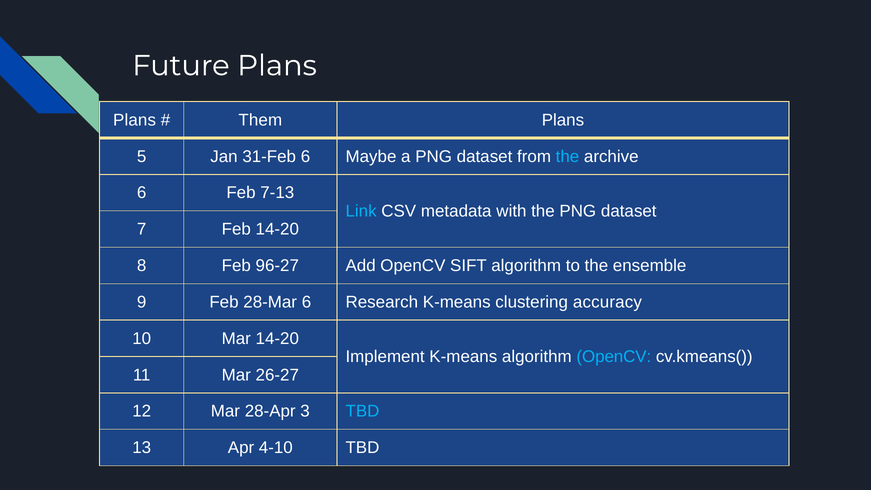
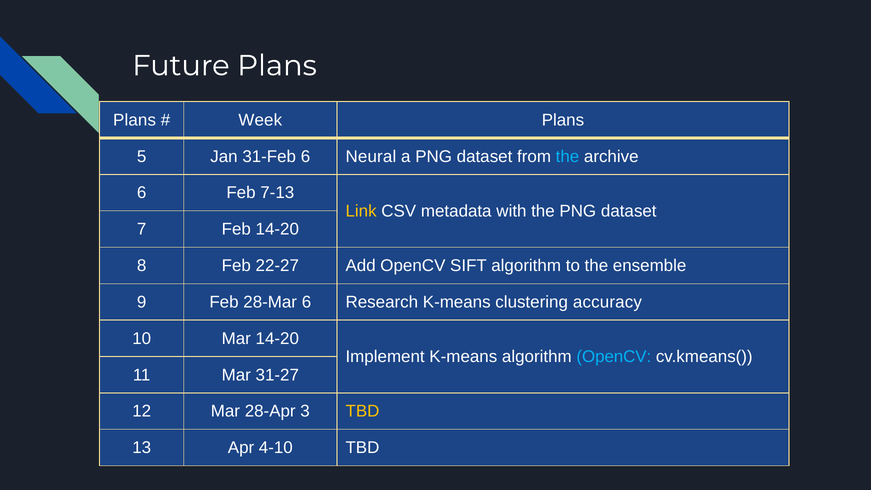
Them: Them -> Week
Maybe: Maybe -> Neural
Link colour: light blue -> yellow
96-27: 96-27 -> 22-27
26-27: 26-27 -> 31-27
TBD at (362, 411) colour: light blue -> yellow
